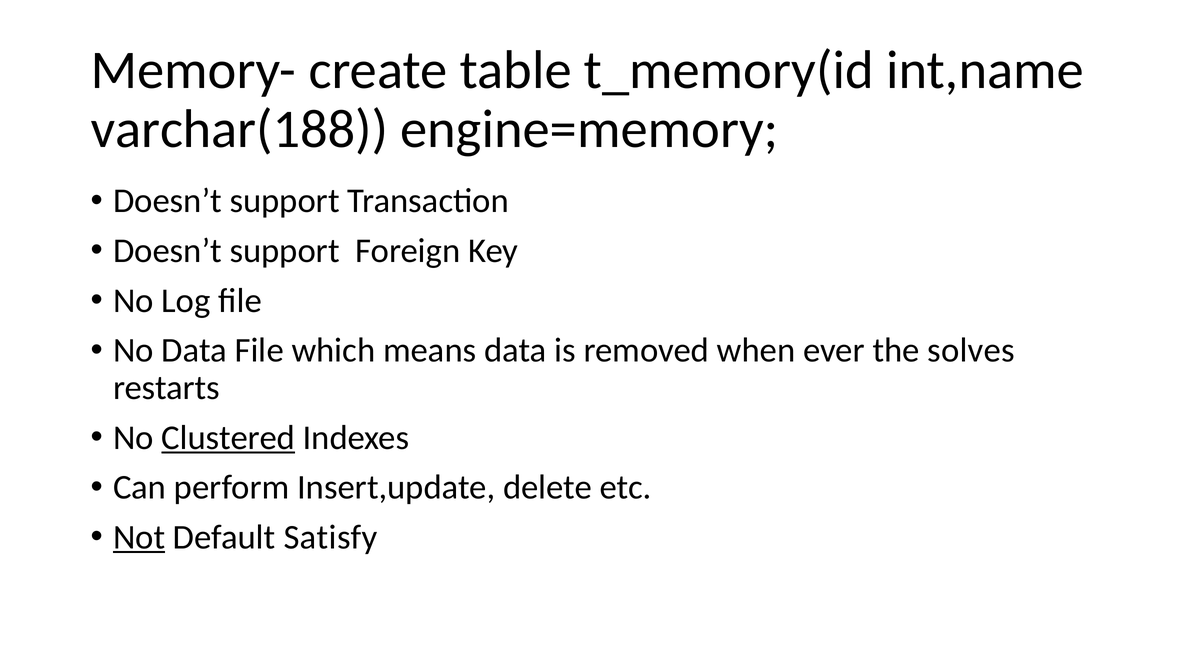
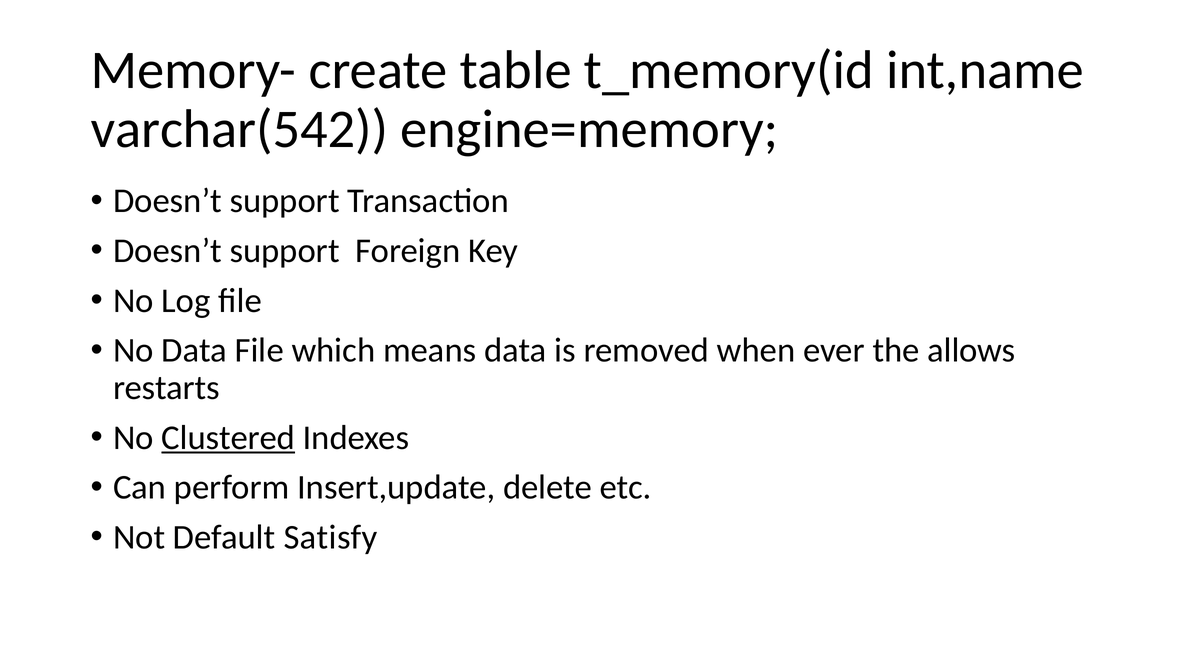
varchar(188: varchar(188 -> varchar(542
solves: solves -> allows
Not underline: present -> none
